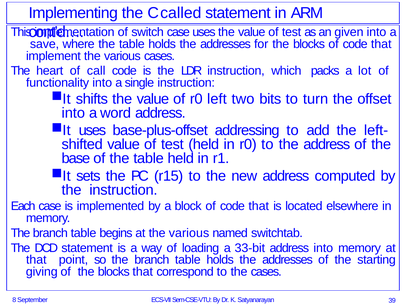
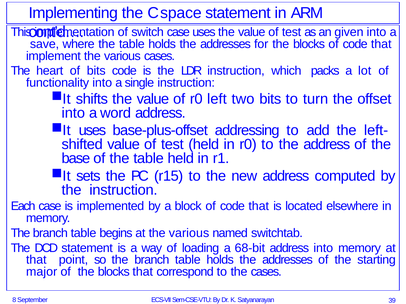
called: called -> space
of call: call -> bits
33-bit: 33-bit -> 68-bit
giving: giving -> major
